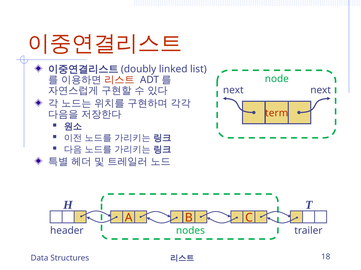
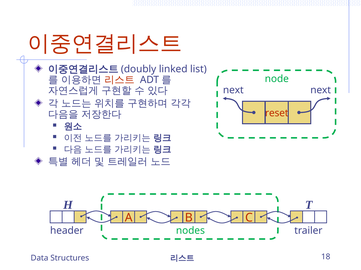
term: term -> reset
